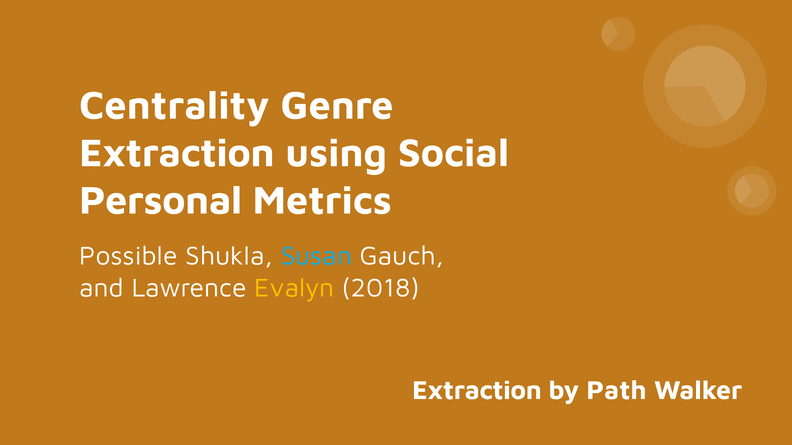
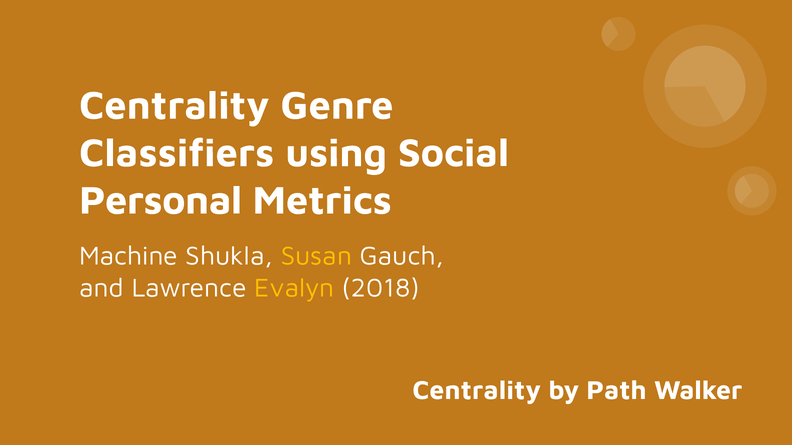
Extraction at (177, 153): Extraction -> Classifiers
Possible: Possible -> Machine
Susan colour: light blue -> yellow
Extraction at (477, 391): Extraction -> Centrality
